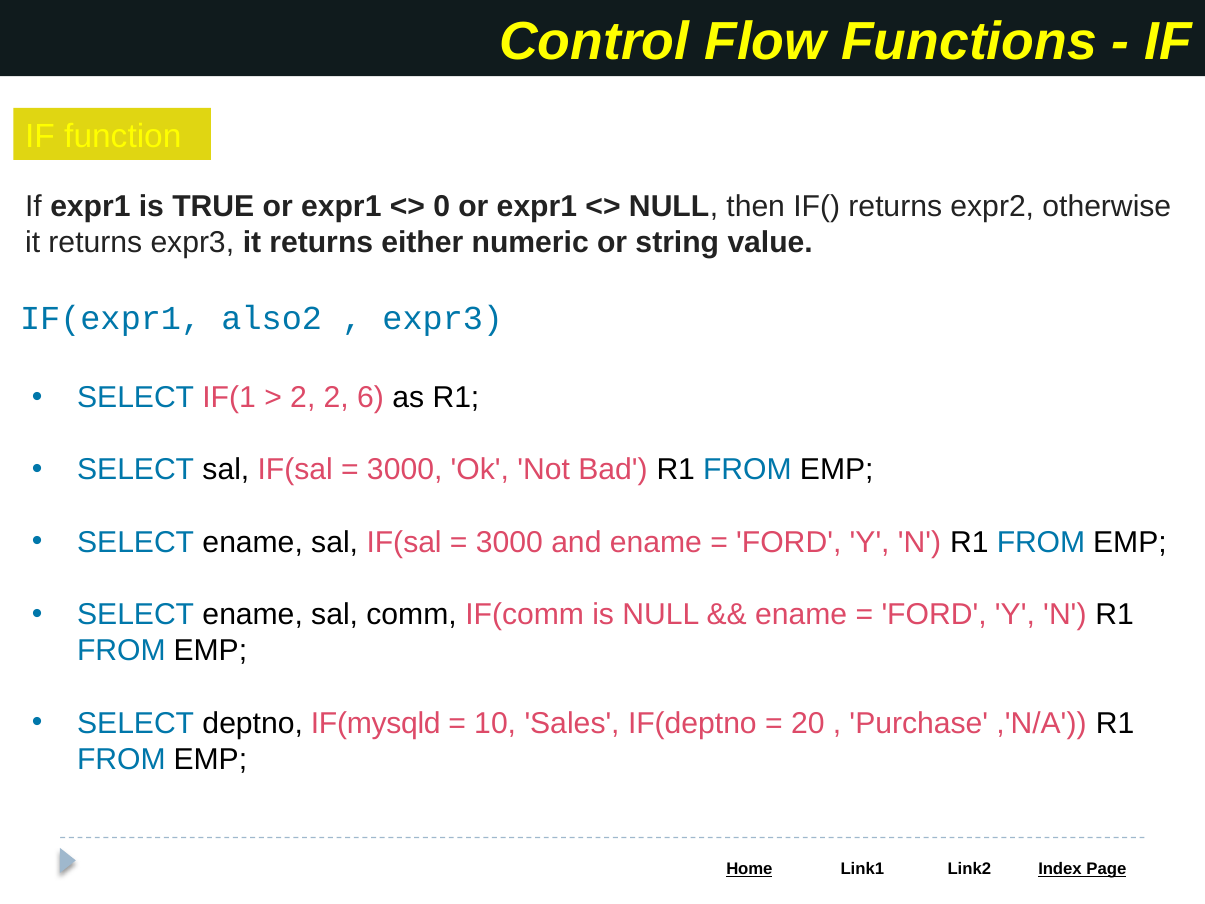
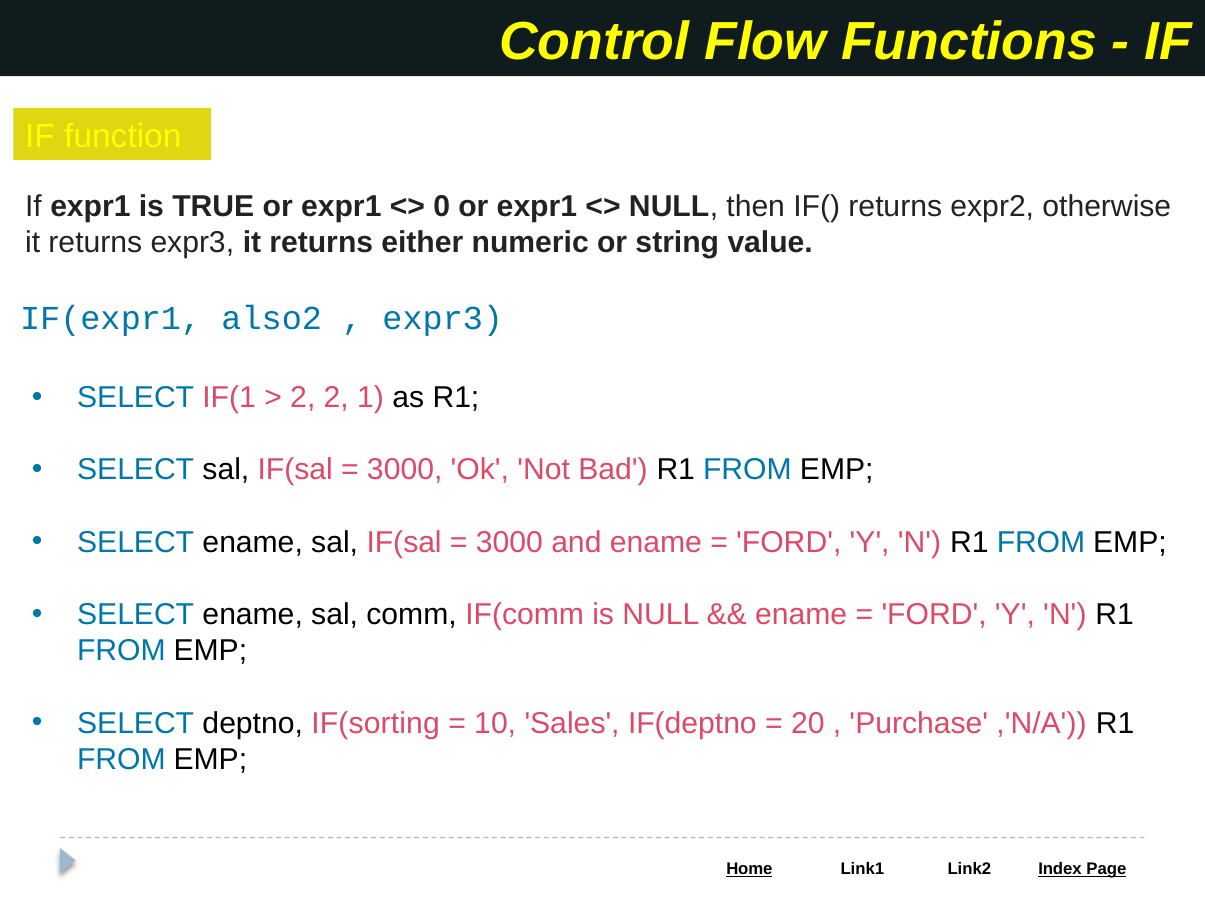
6: 6 -> 1
IF(mysqld: IF(mysqld -> IF(sorting
